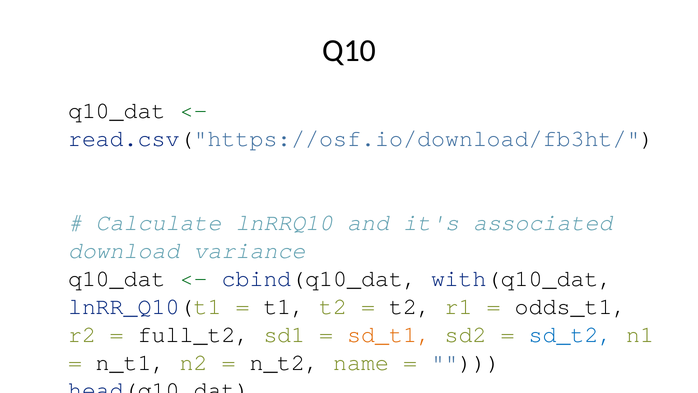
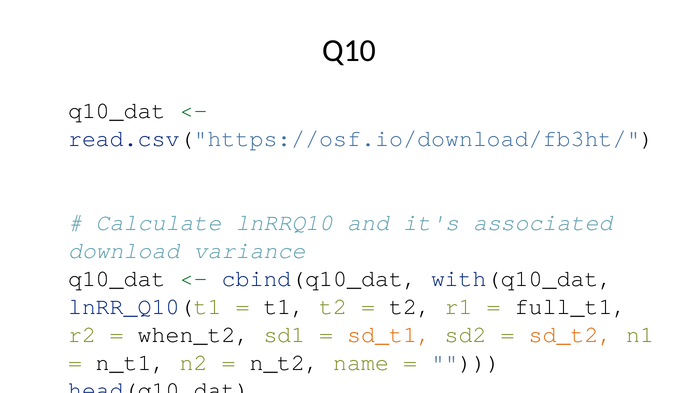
odds_t1: odds_t1 -> full_t1
full_t2: full_t2 -> when_t2
sd_t2 at (571, 334) colour: blue -> orange
